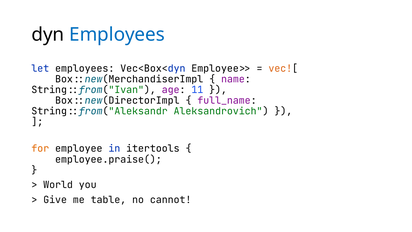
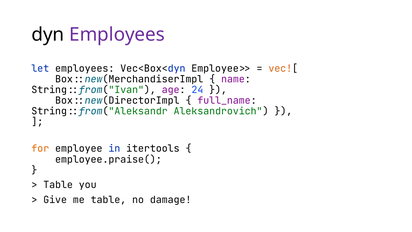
Employees at (117, 35) colour: blue -> purple
11: 11 -> 24
World at (58, 185): World -> Table
cannot: cannot -> damage
